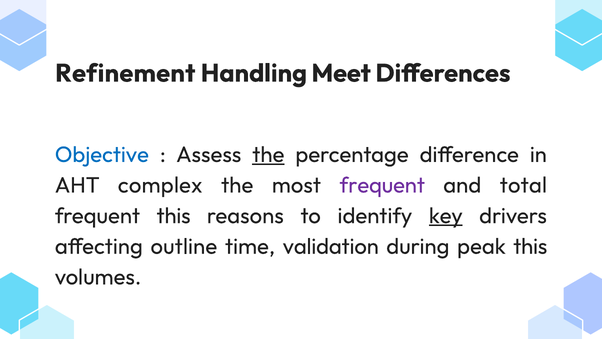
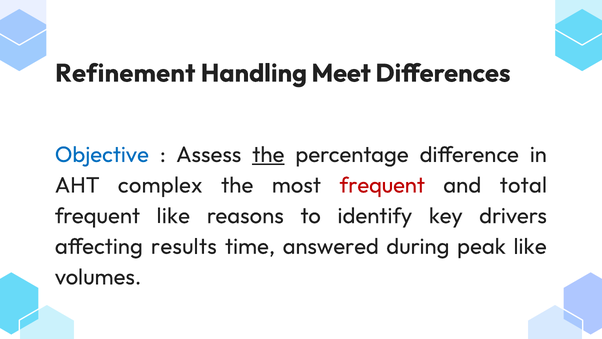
frequent at (382, 185) colour: purple -> red
frequent this: this -> like
key underline: present -> none
outline: outline -> results
validation: validation -> answered
peak this: this -> like
